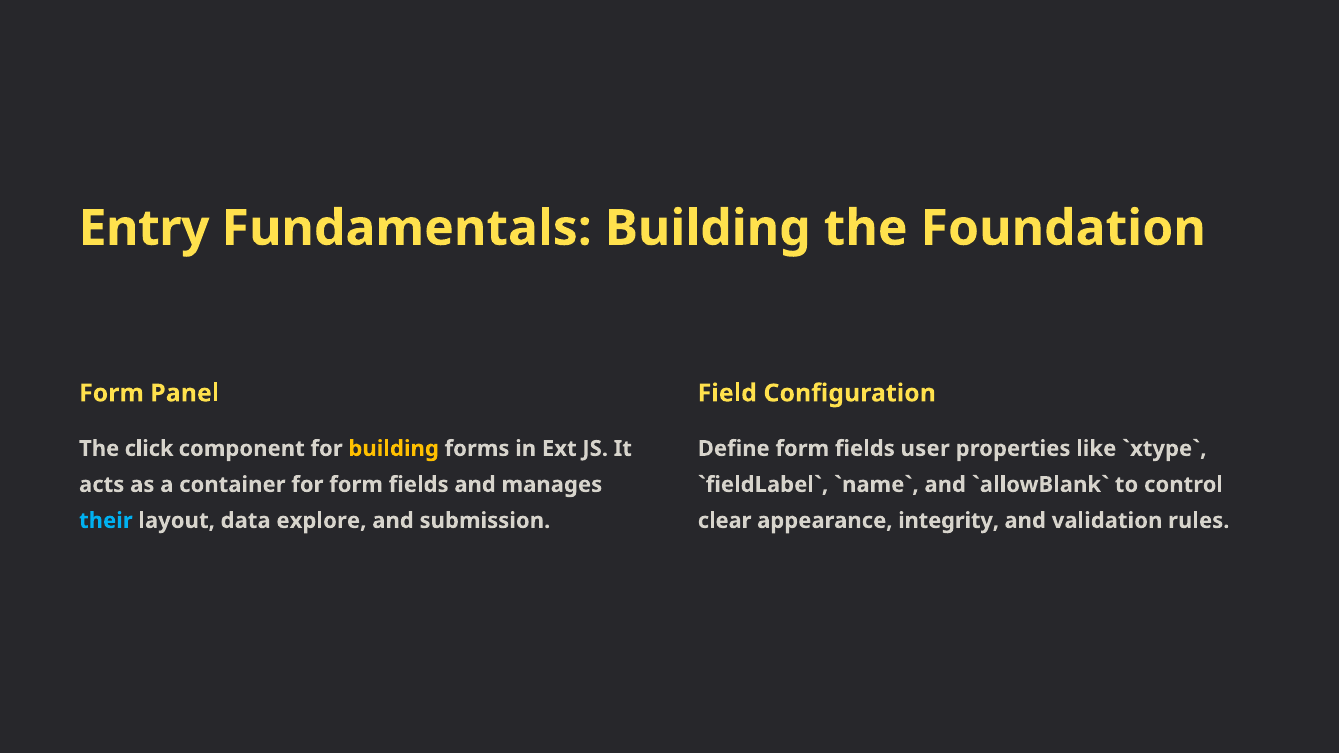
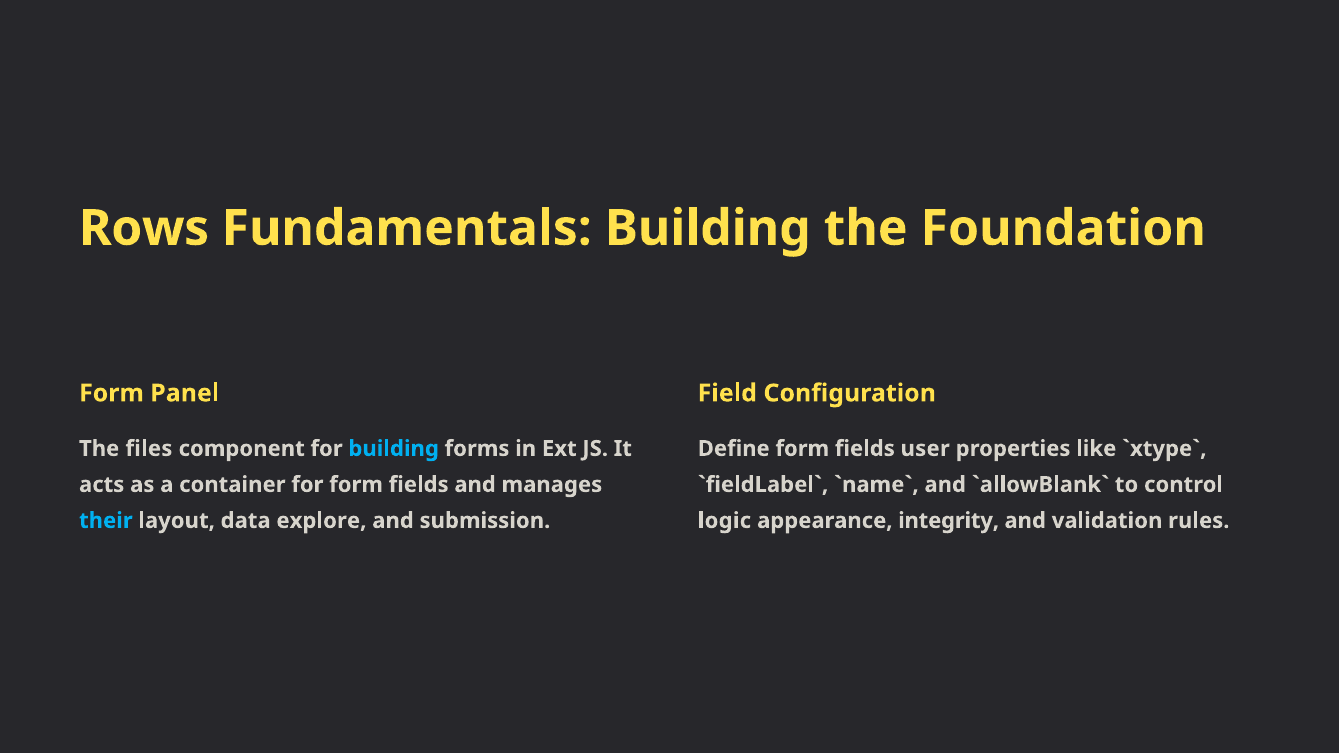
Entry: Entry -> Rows
click: click -> files
building at (394, 449) colour: yellow -> light blue
clear: clear -> logic
